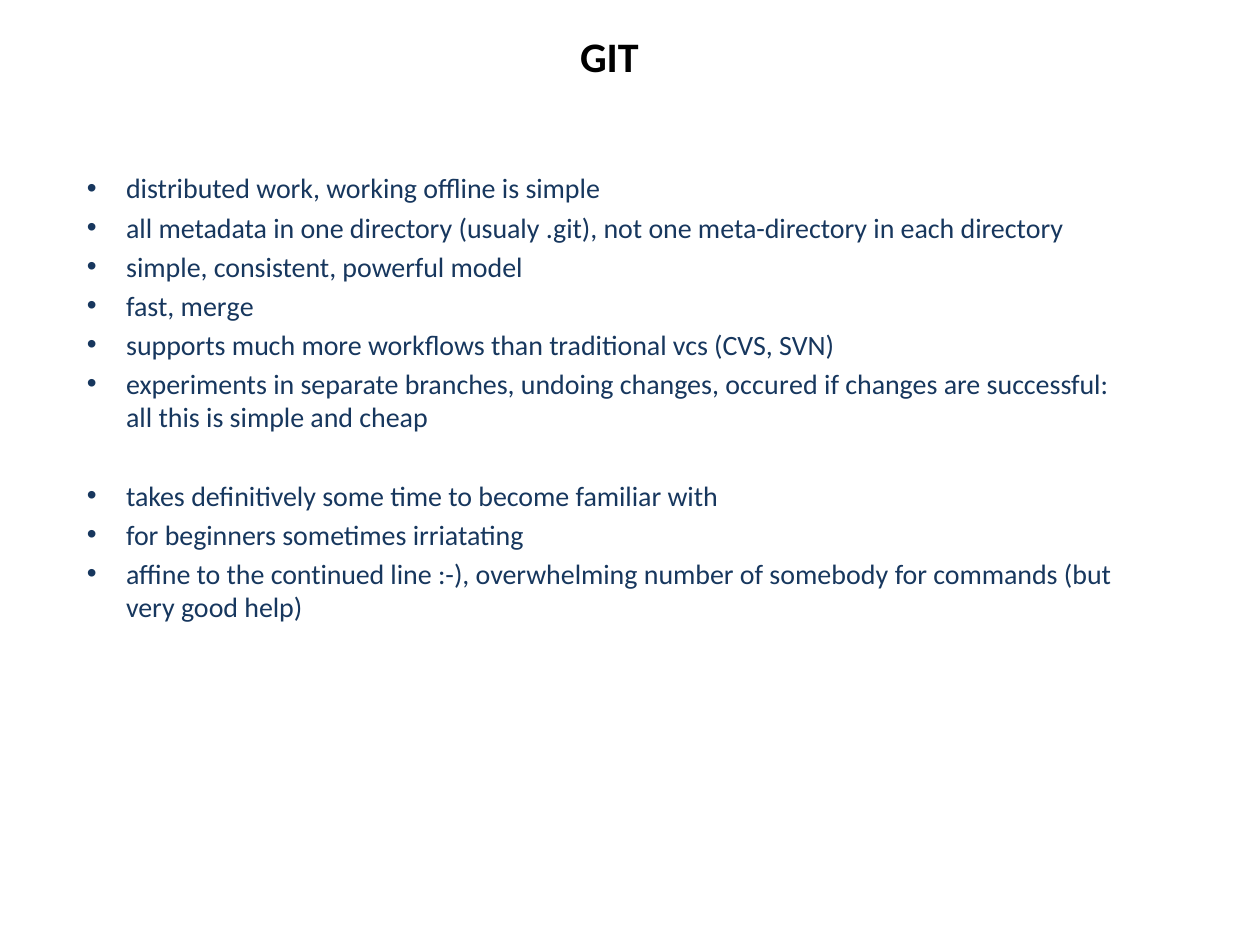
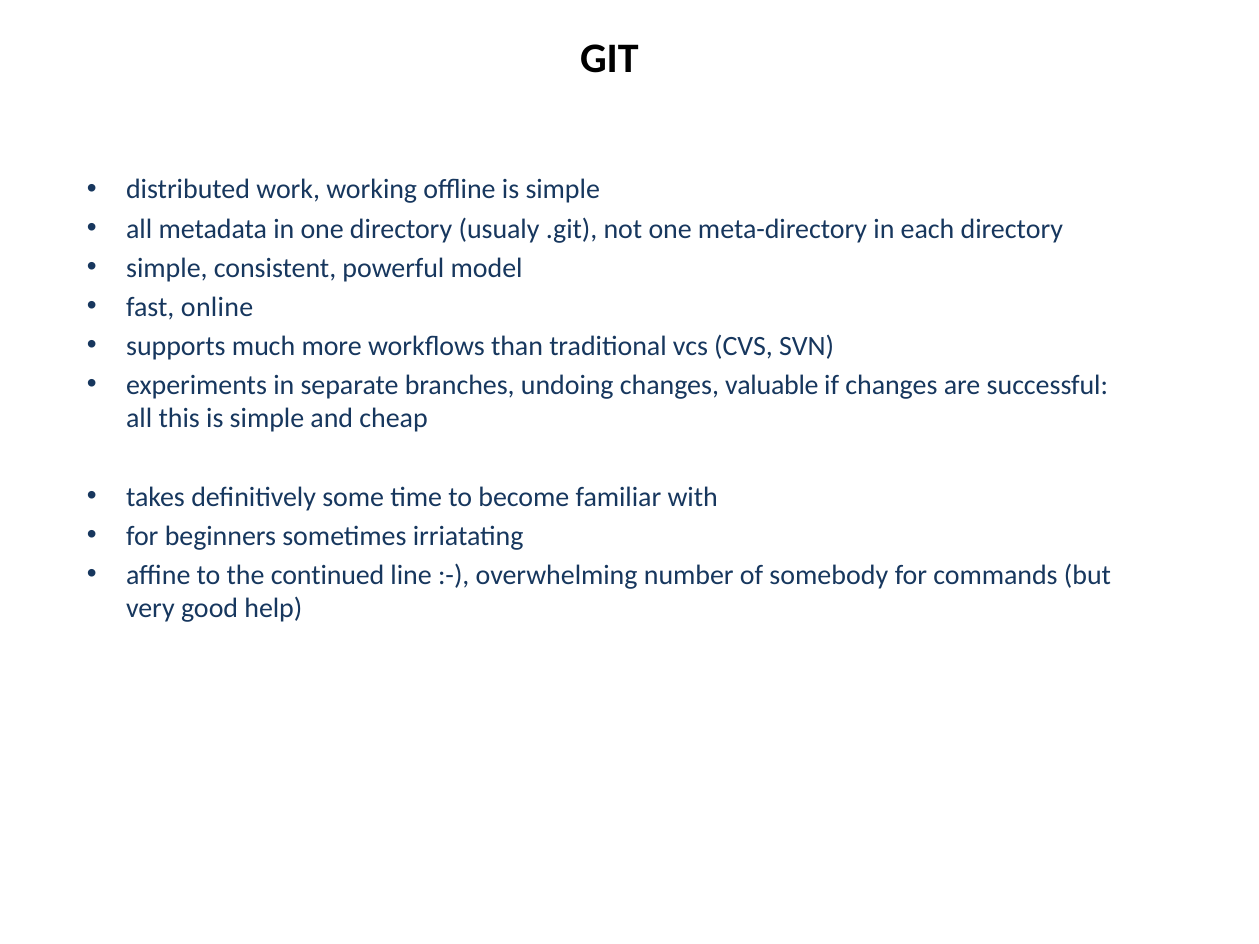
merge: merge -> online
occured: occured -> valuable
